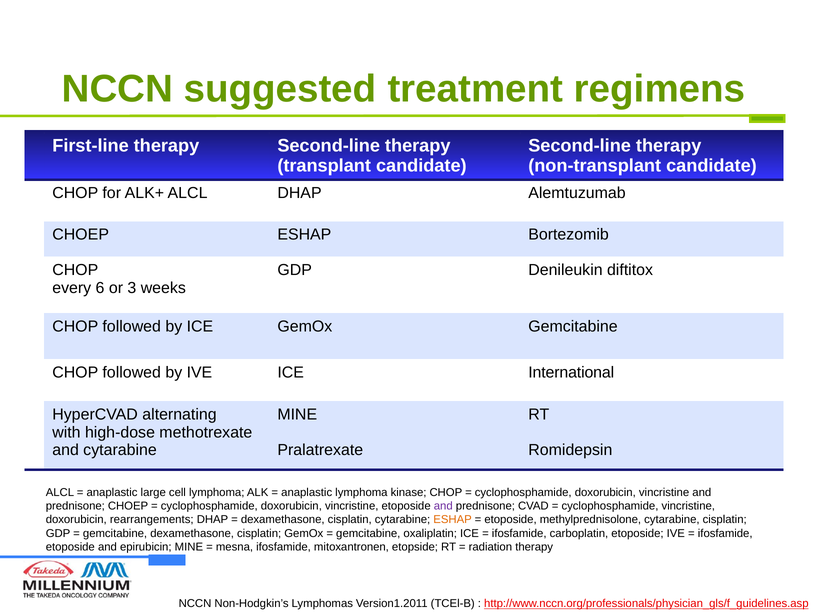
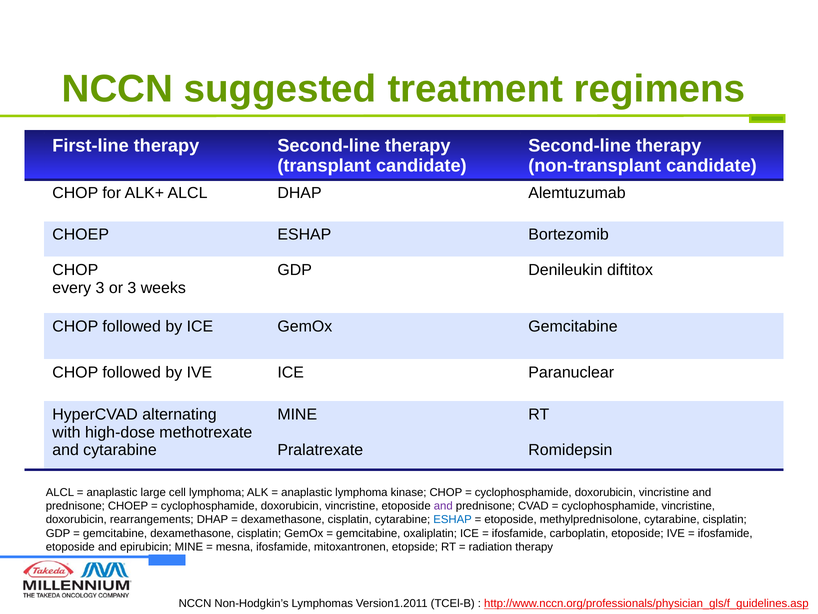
every 6: 6 -> 3
International: International -> Paranuclear
ESHAP at (453, 519) colour: orange -> blue
